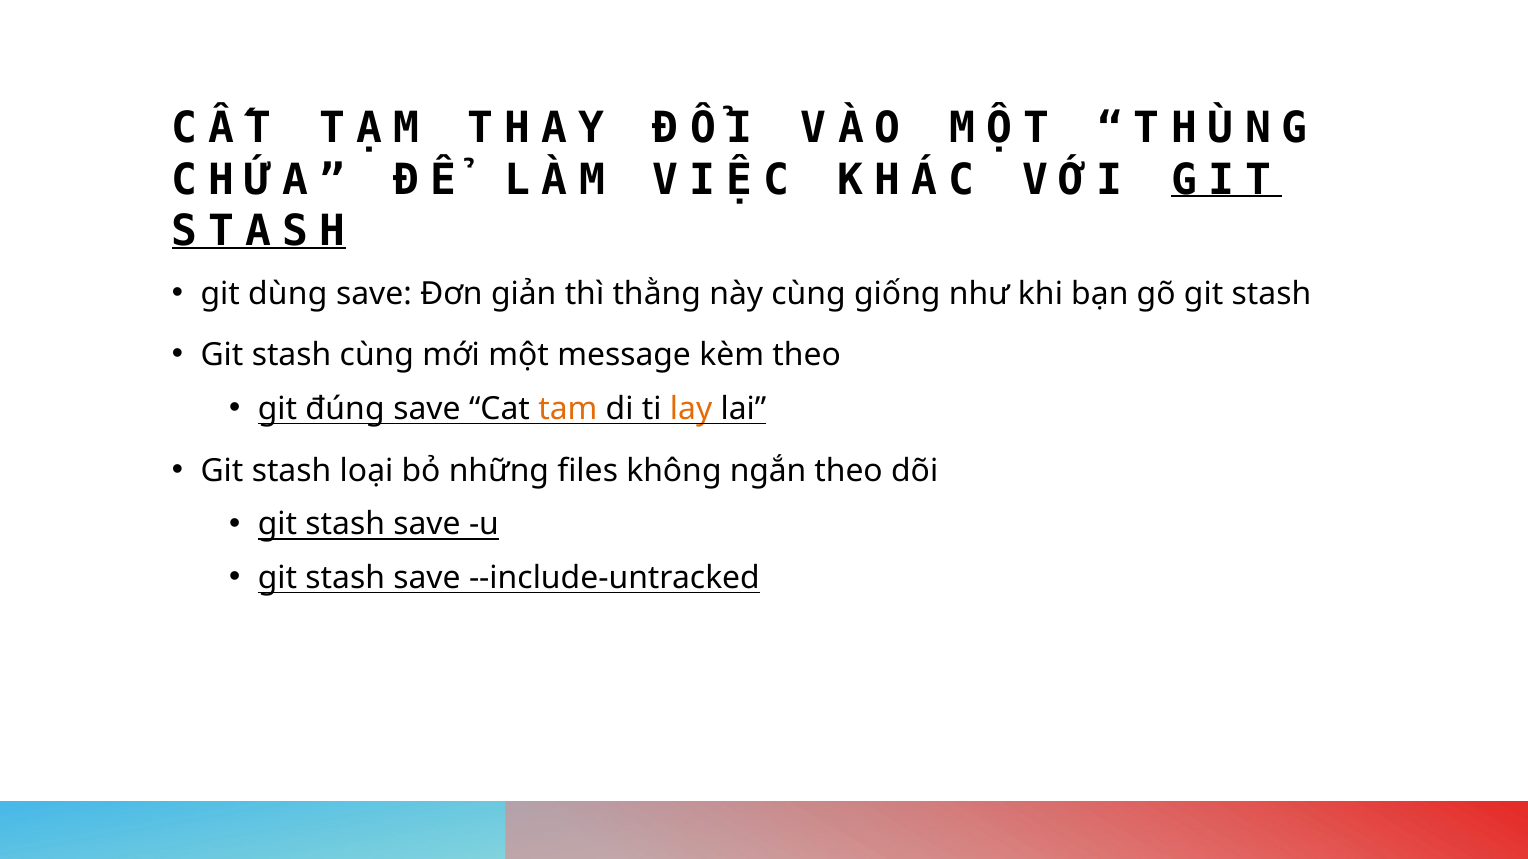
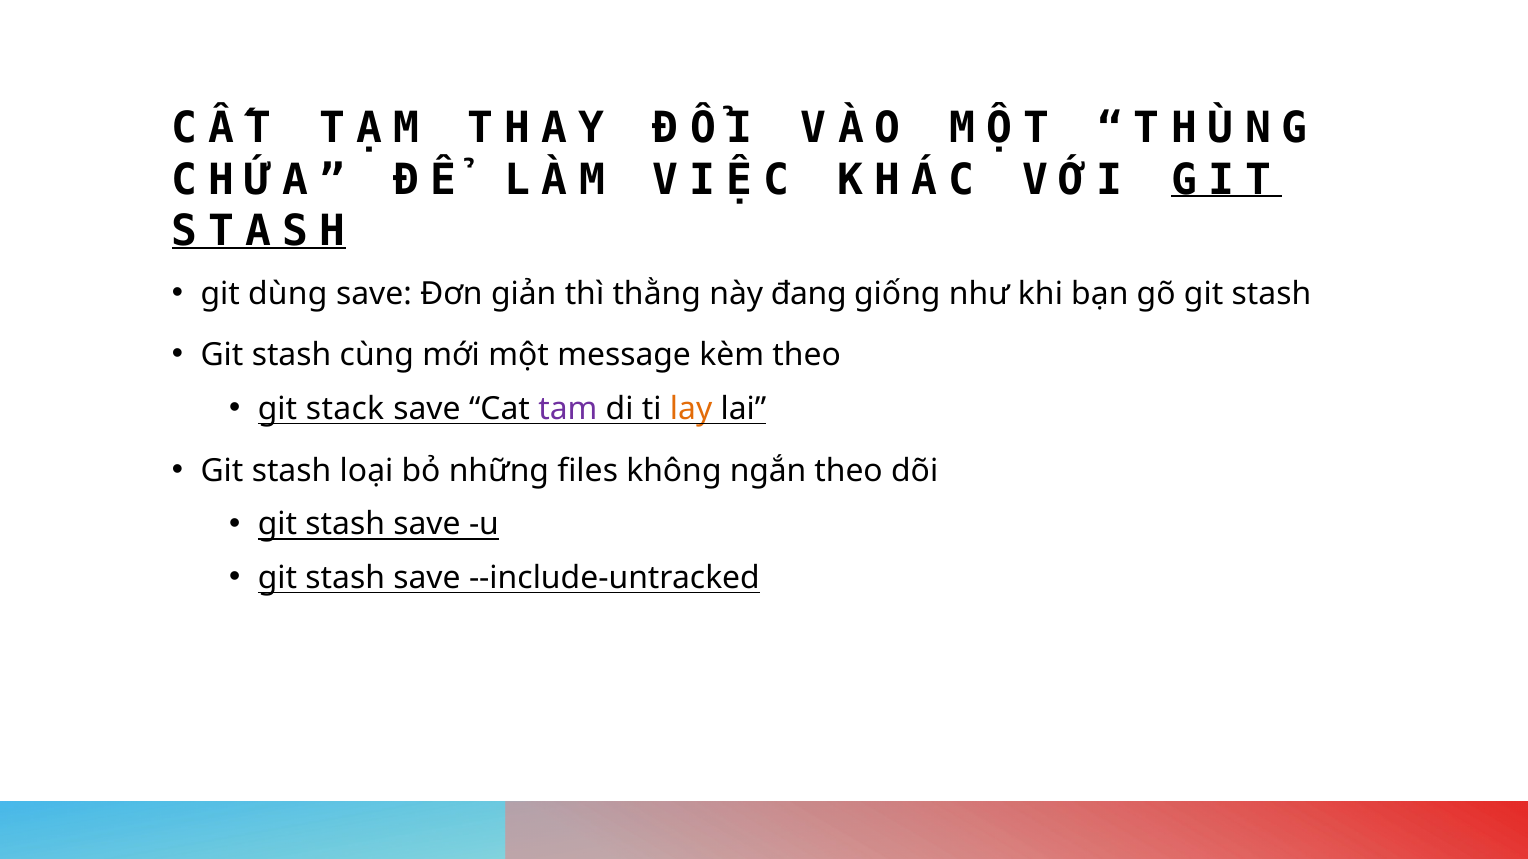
này cùng: cùng -> đang
đúng: đúng -> stack
tam colour: orange -> purple
